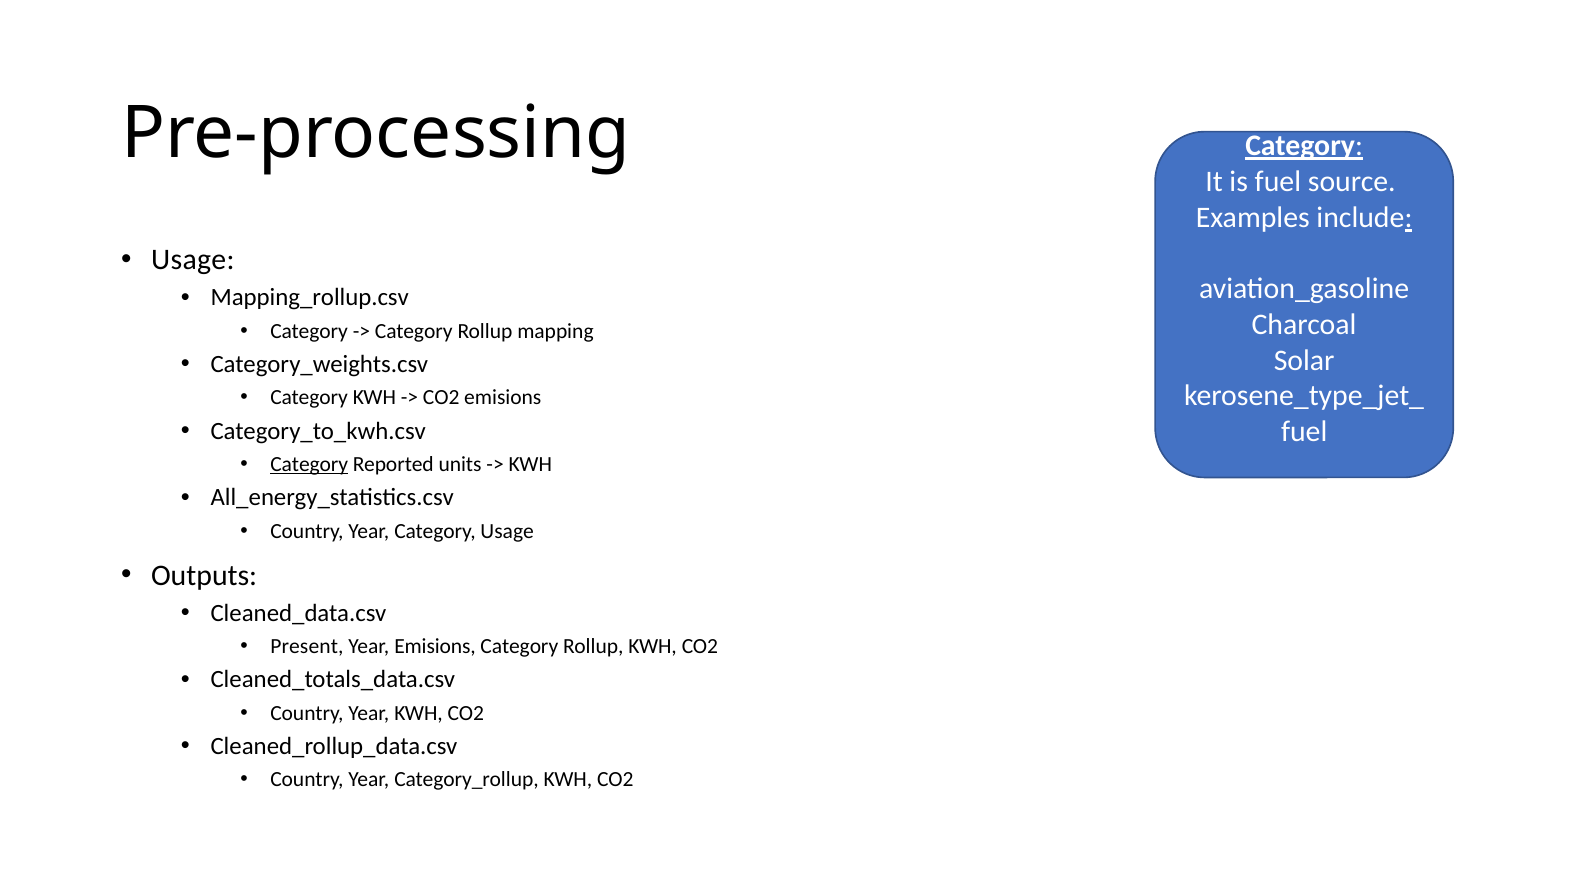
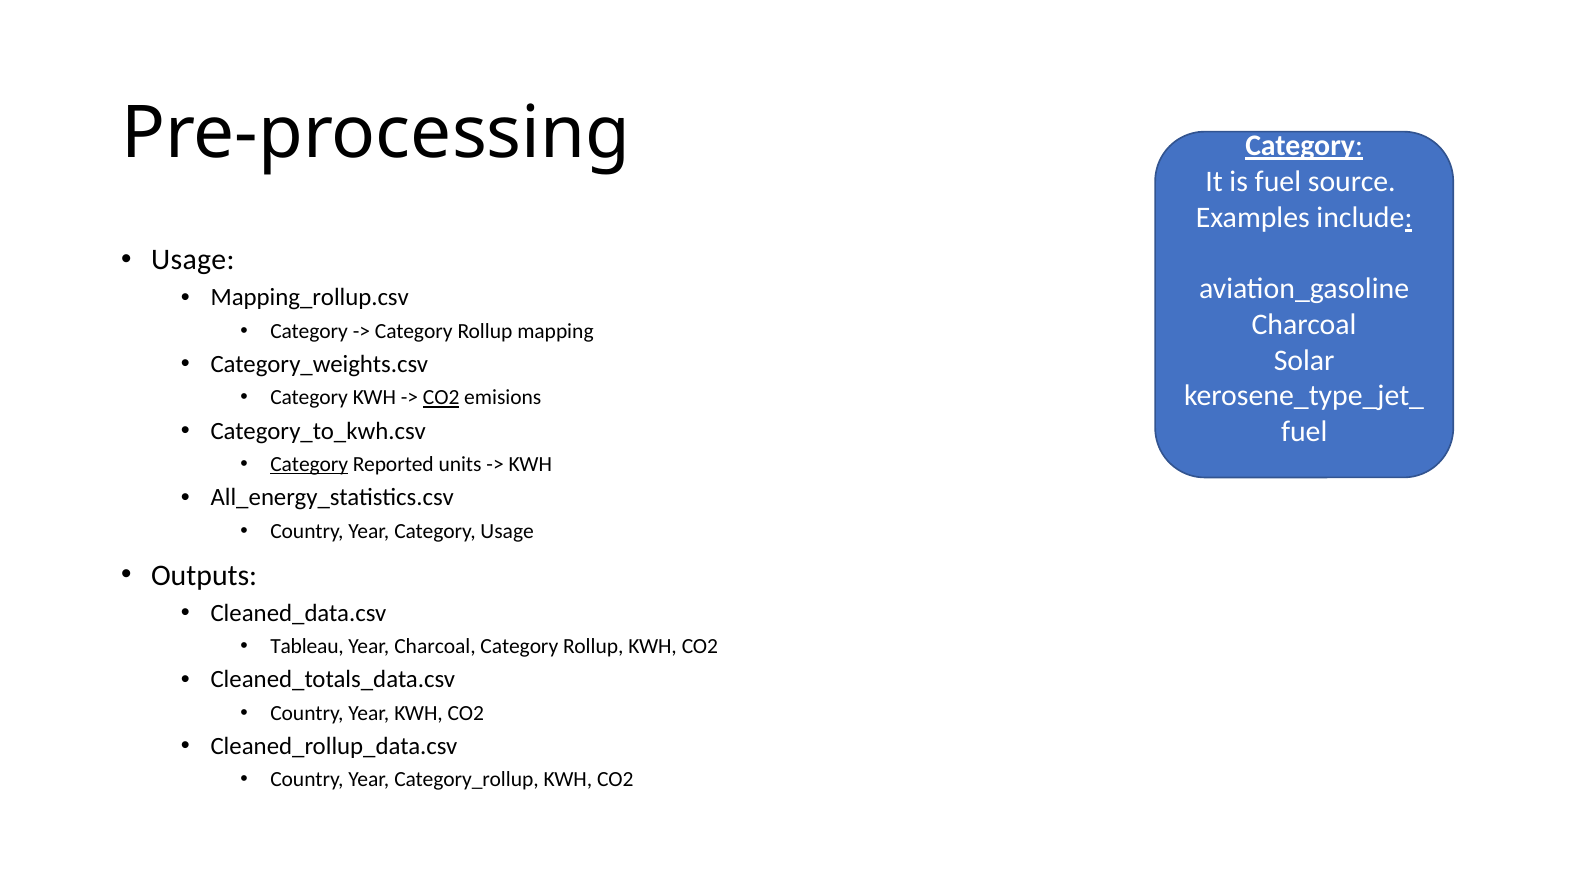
CO2 at (441, 398) underline: none -> present
Present: Present -> Tableau
Year Emisions: Emisions -> Charcoal
